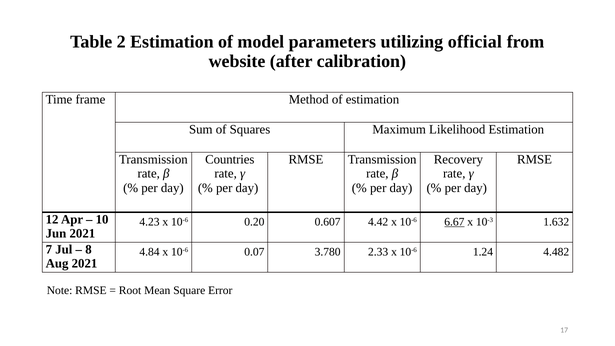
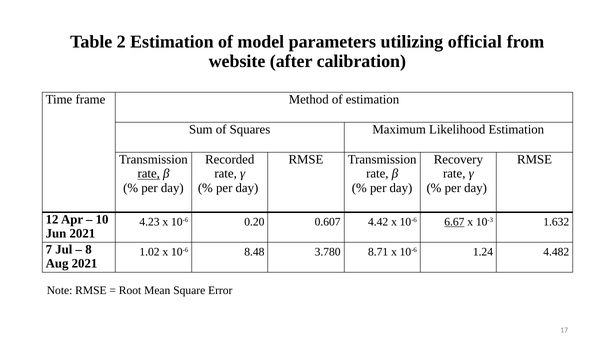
Countries: Countries -> Recorded
rate at (149, 174) underline: none -> present
4.84: 4.84 -> 1.02
0.07: 0.07 -> 8.48
2.33: 2.33 -> 8.71
